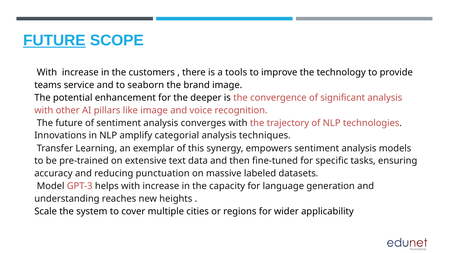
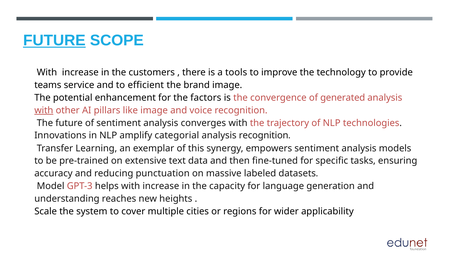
seaborn: seaborn -> efficient
deeper: deeper -> factors
significant: significant -> generated
with at (44, 110) underline: none -> present
analysis techniques: techniques -> recognition
